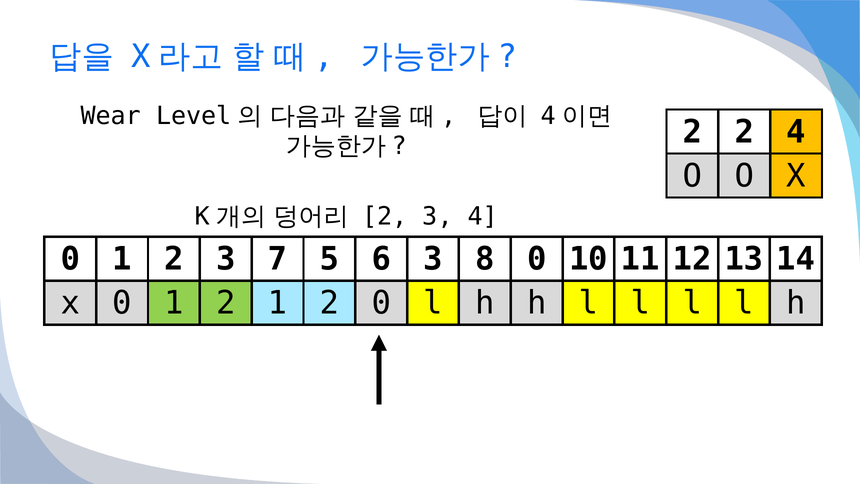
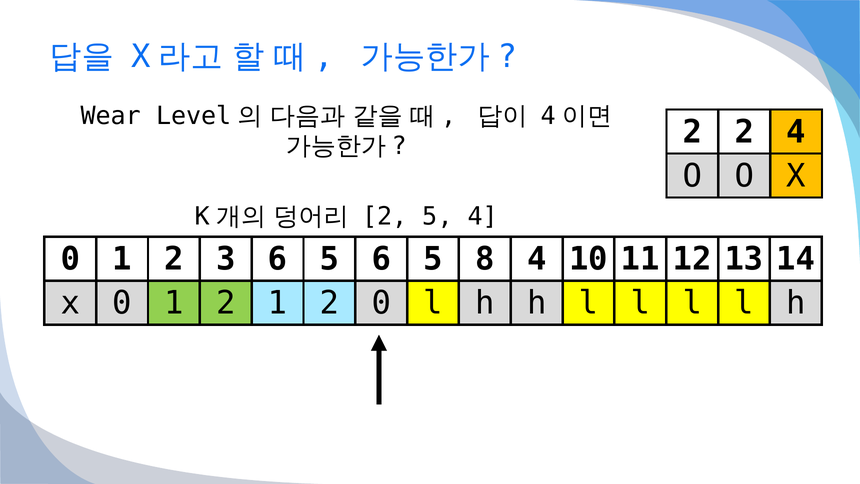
3 at (438, 216): 3 -> 5
3 7: 7 -> 6
5 6 3: 3 -> 5
8 0: 0 -> 4
